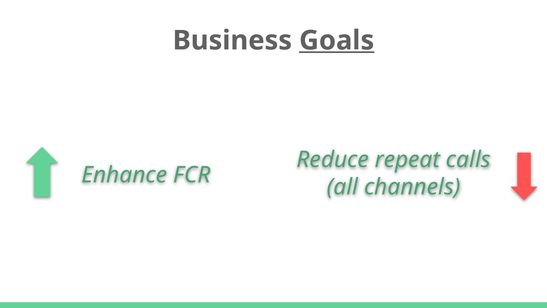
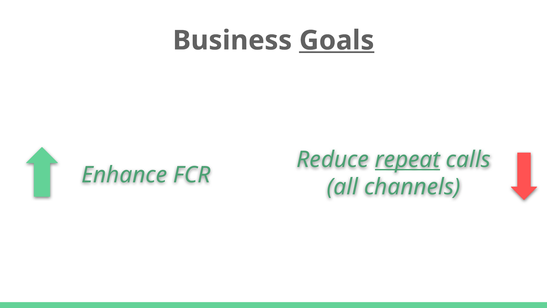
repeat underline: none -> present
